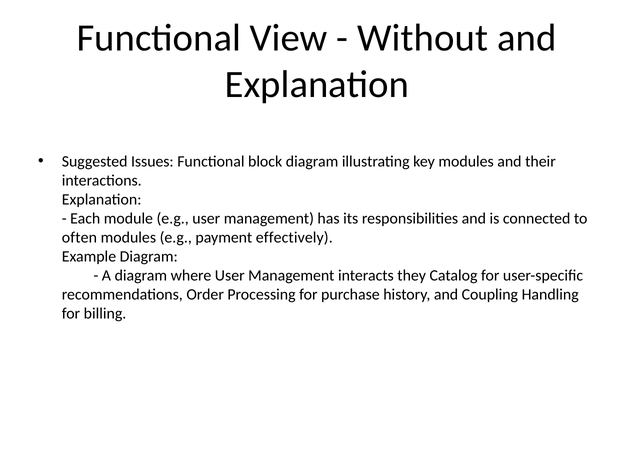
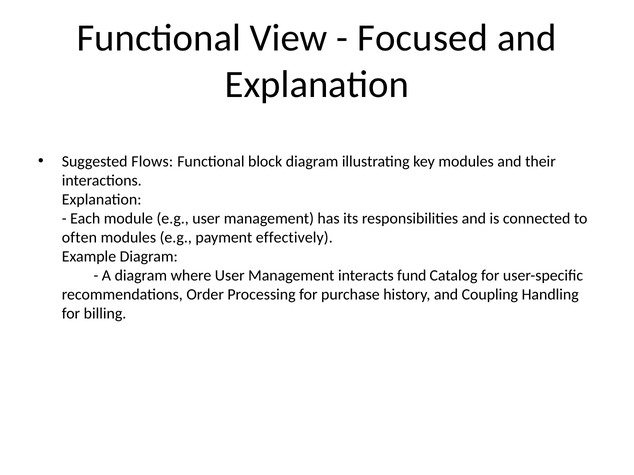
Without: Without -> Focused
Issues: Issues -> Flows
they: they -> fund
